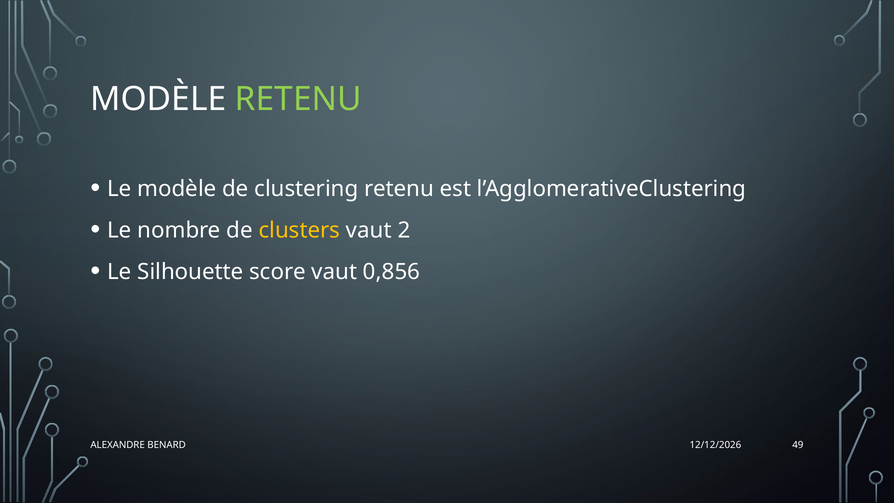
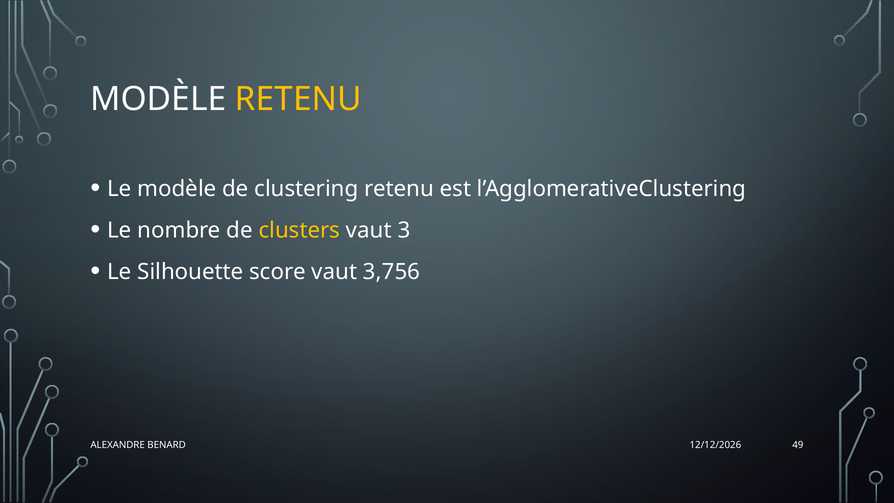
RETENU at (298, 99) colour: light green -> yellow
2: 2 -> 3
0,856: 0,856 -> 3,756
